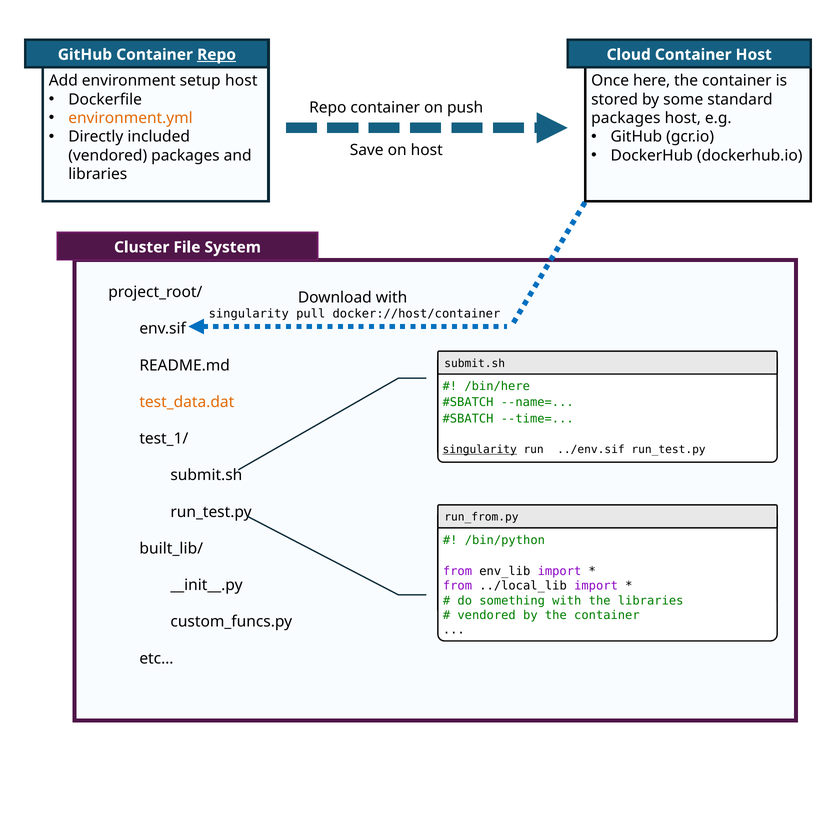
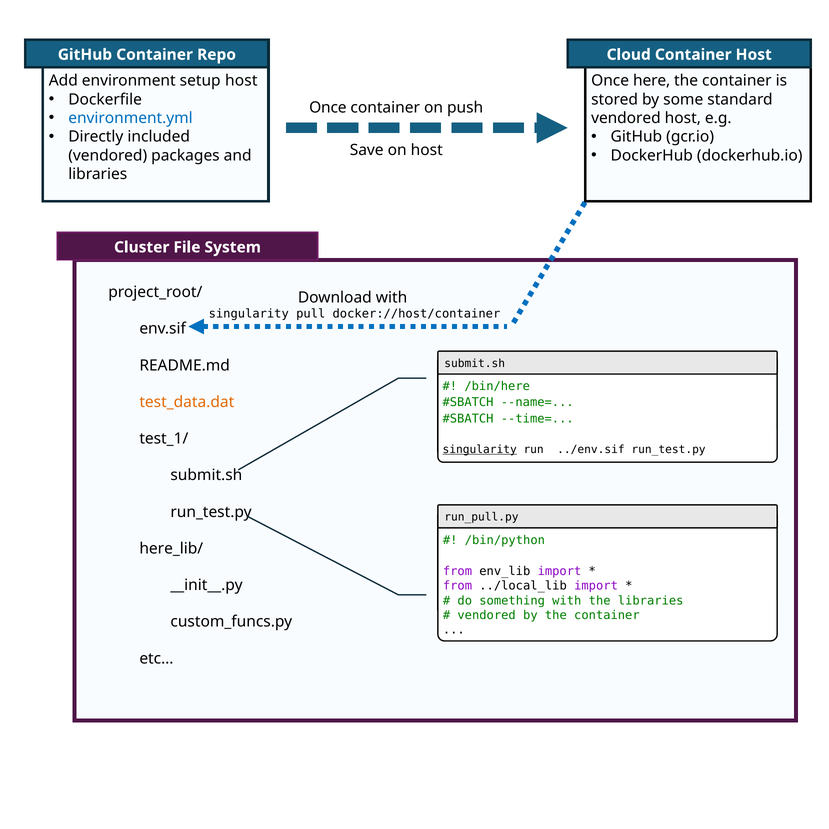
Repo at (217, 55) underline: present -> none
Repo at (328, 107): Repo -> Once
environment.yml colour: orange -> blue
packages at (626, 118): packages -> vendored
run_from.py: run_from.py -> run_pull.py
built_lib/: built_lib/ -> here_lib/
